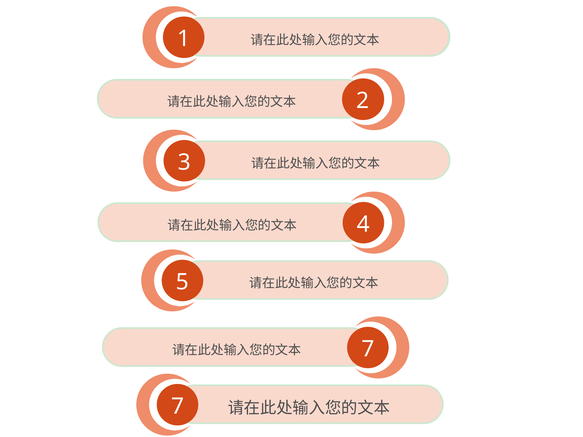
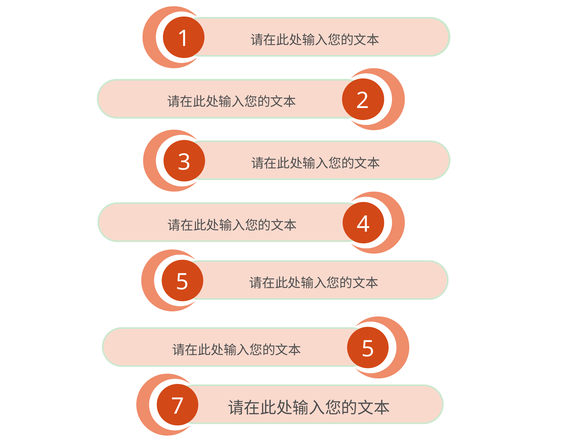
7 at (368, 349): 7 -> 5
